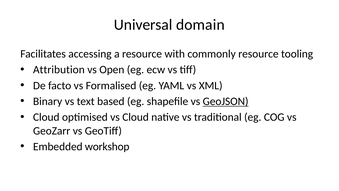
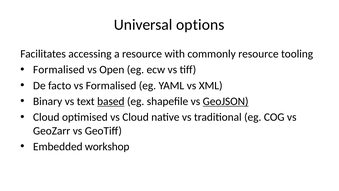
domain: domain -> options
Attribution at (59, 70): Attribution -> Formalised
based underline: none -> present
